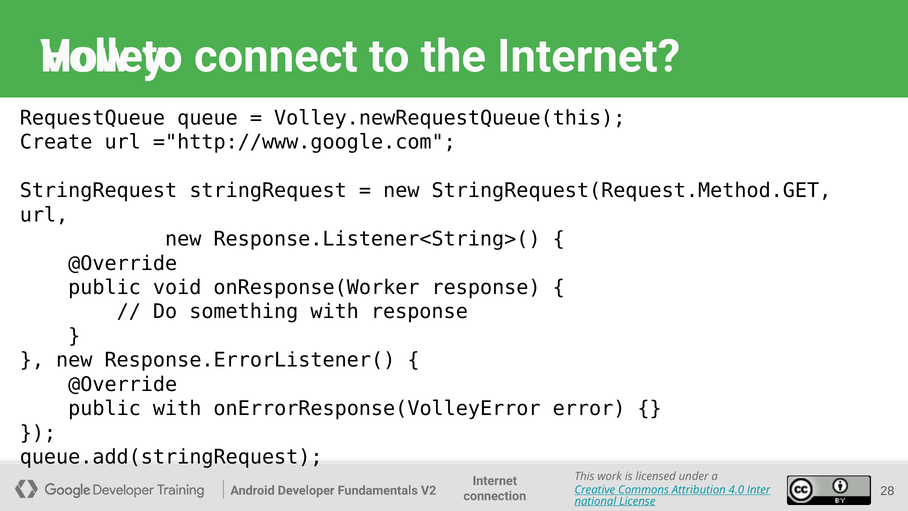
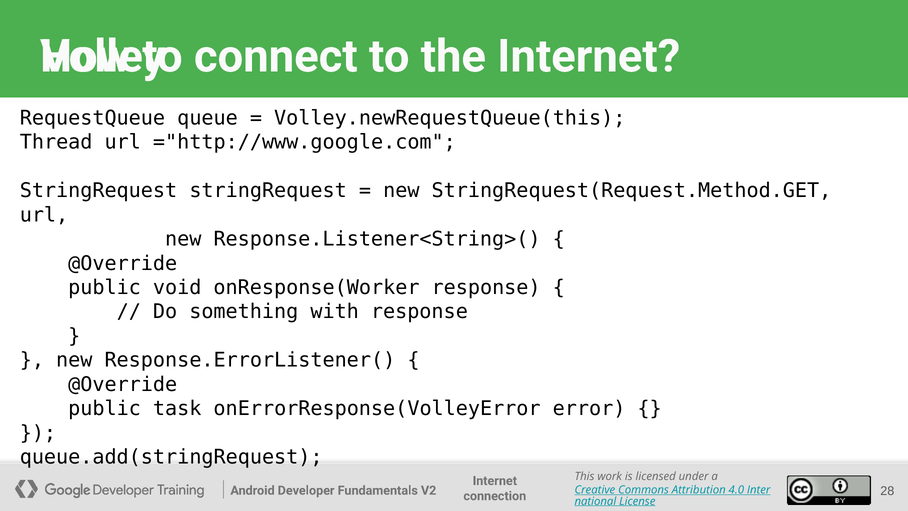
Create: Create -> Thread
public with: with -> task
